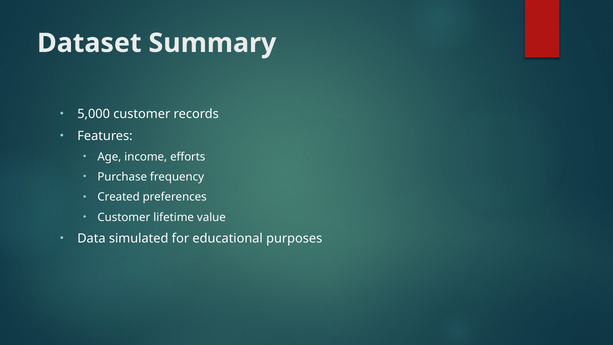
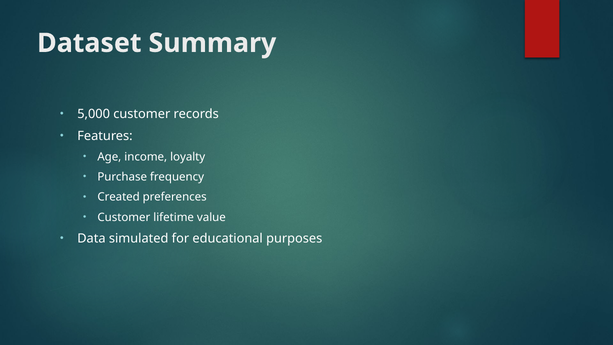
efforts: efforts -> loyalty
